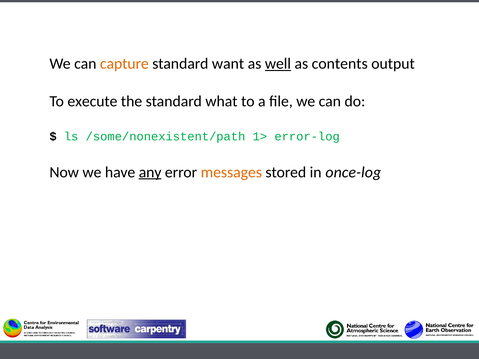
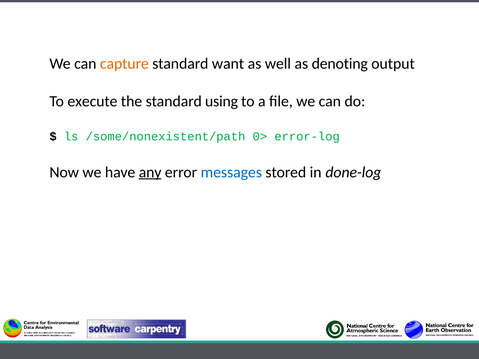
well underline: present -> none
contents: contents -> denoting
what: what -> using
1>: 1> -> 0>
messages colour: orange -> blue
once-log: once-log -> done-log
